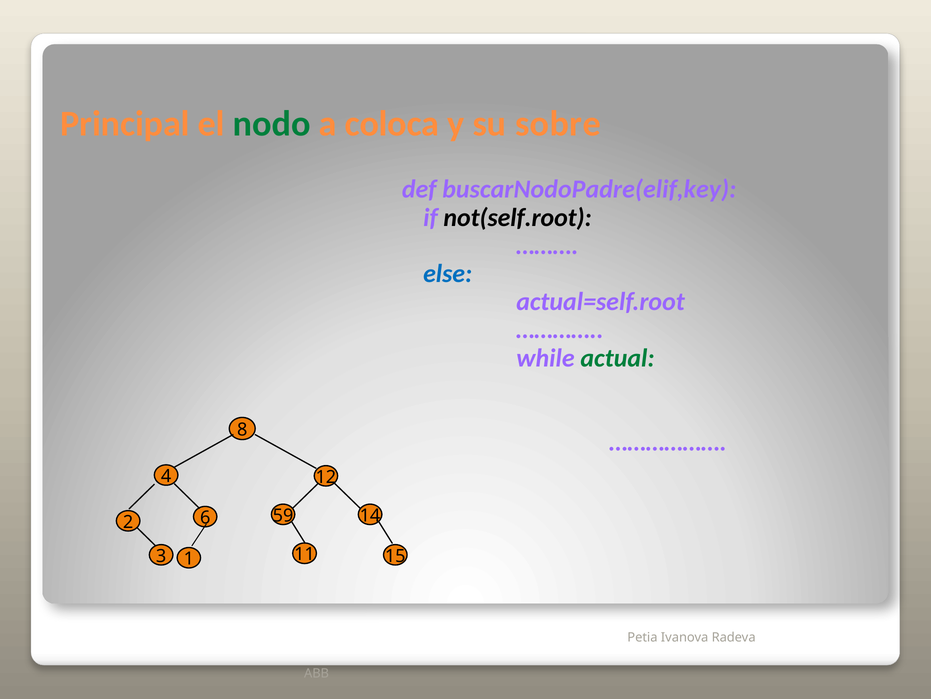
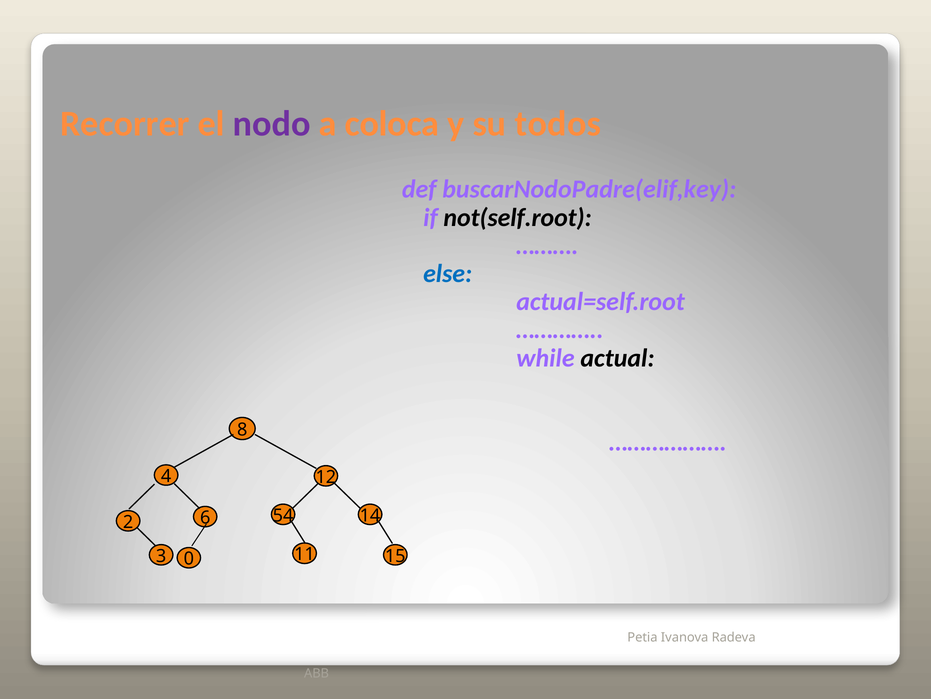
Principal: Principal -> Recorrer
nodo colour: green -> purple
sobre: sobre -> todos
actual colour: green -> black
59: 59 -> 54
1: 1 -> 0
